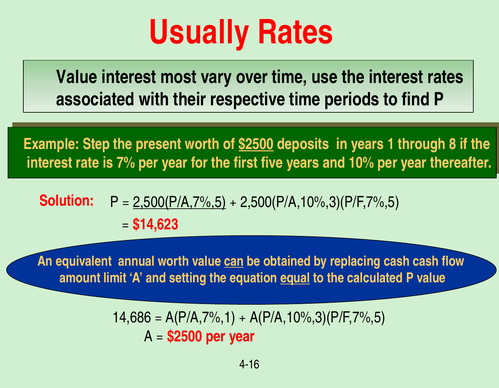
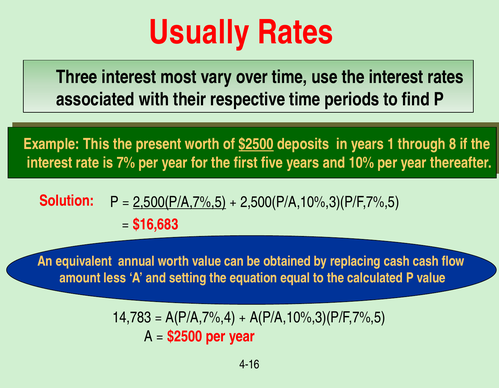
Value at (77, 77): Value -> Three
Step: Step -> This
$14,623: $14,623 -> $16,683
can underline: present -> none
limit: limit -> less
equal underline: present -> none
14,686: 14,686 -> 14,783
A(P/A,7%,1: A(P/A,7%,1 -> A(P/A,7%,4
